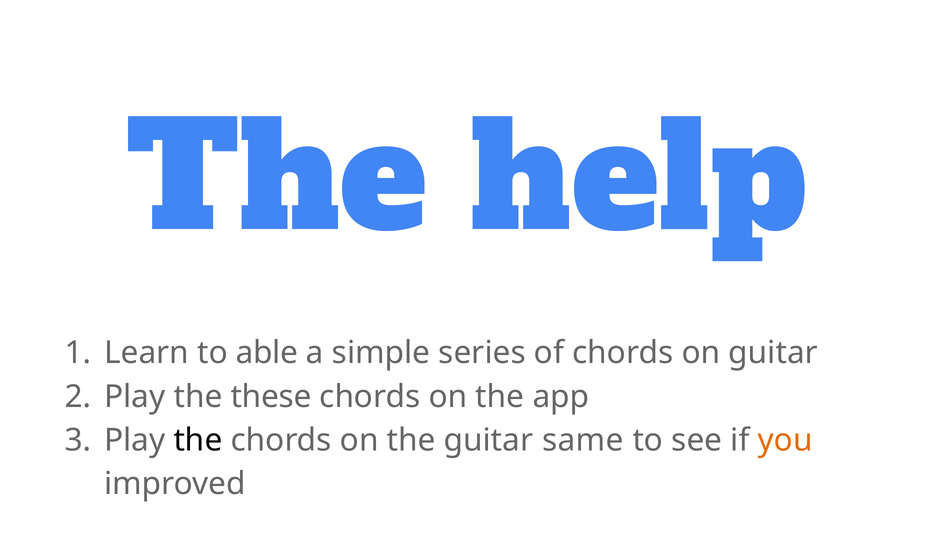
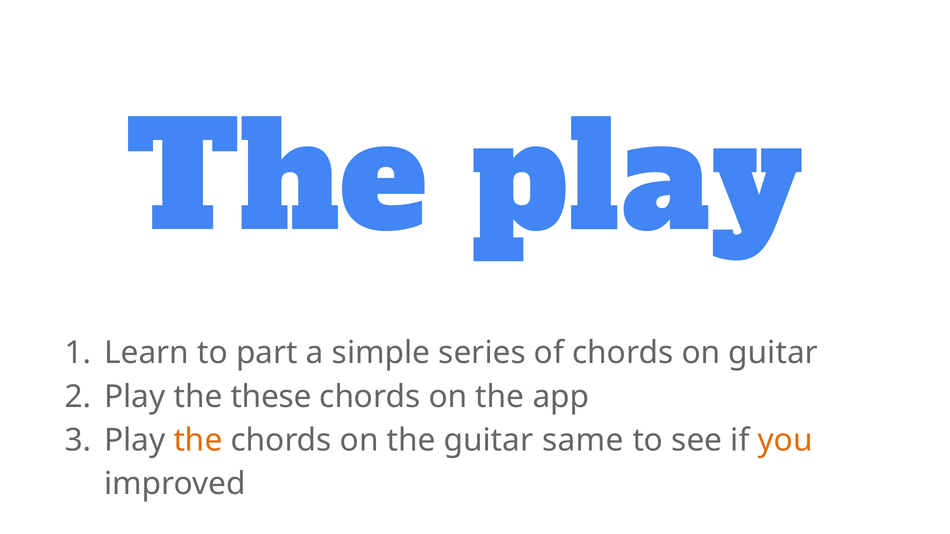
The help: help -> play
able: able -> part
the at (198, 441) colour: black -> orange
